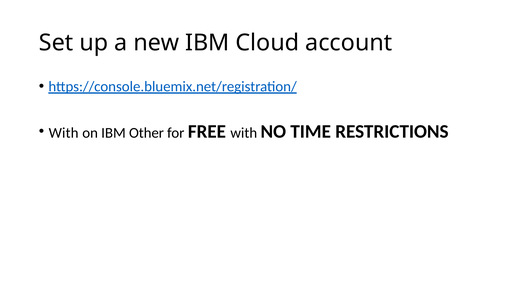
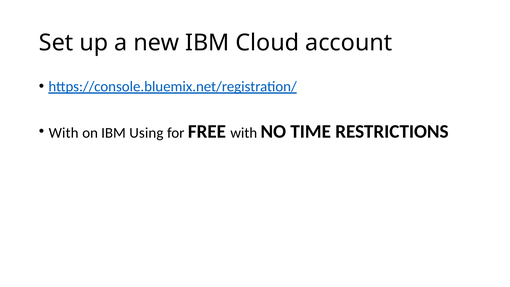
Other: Other -> Using
